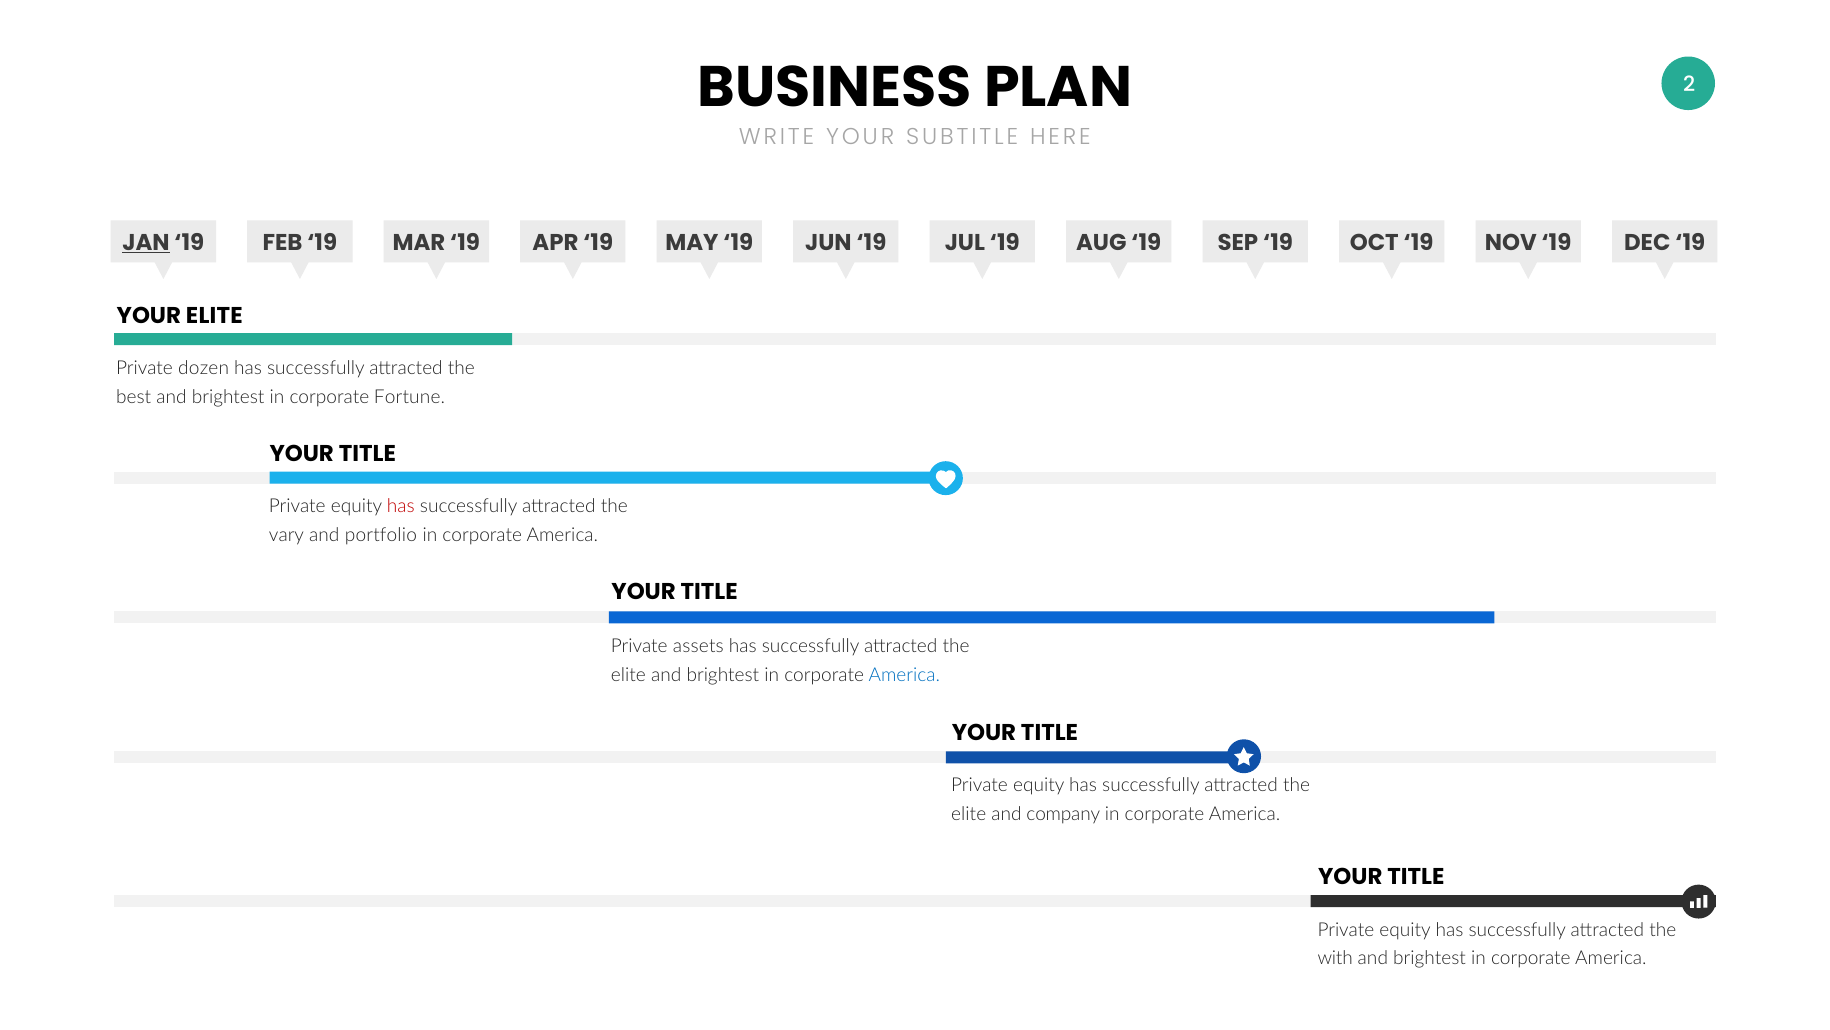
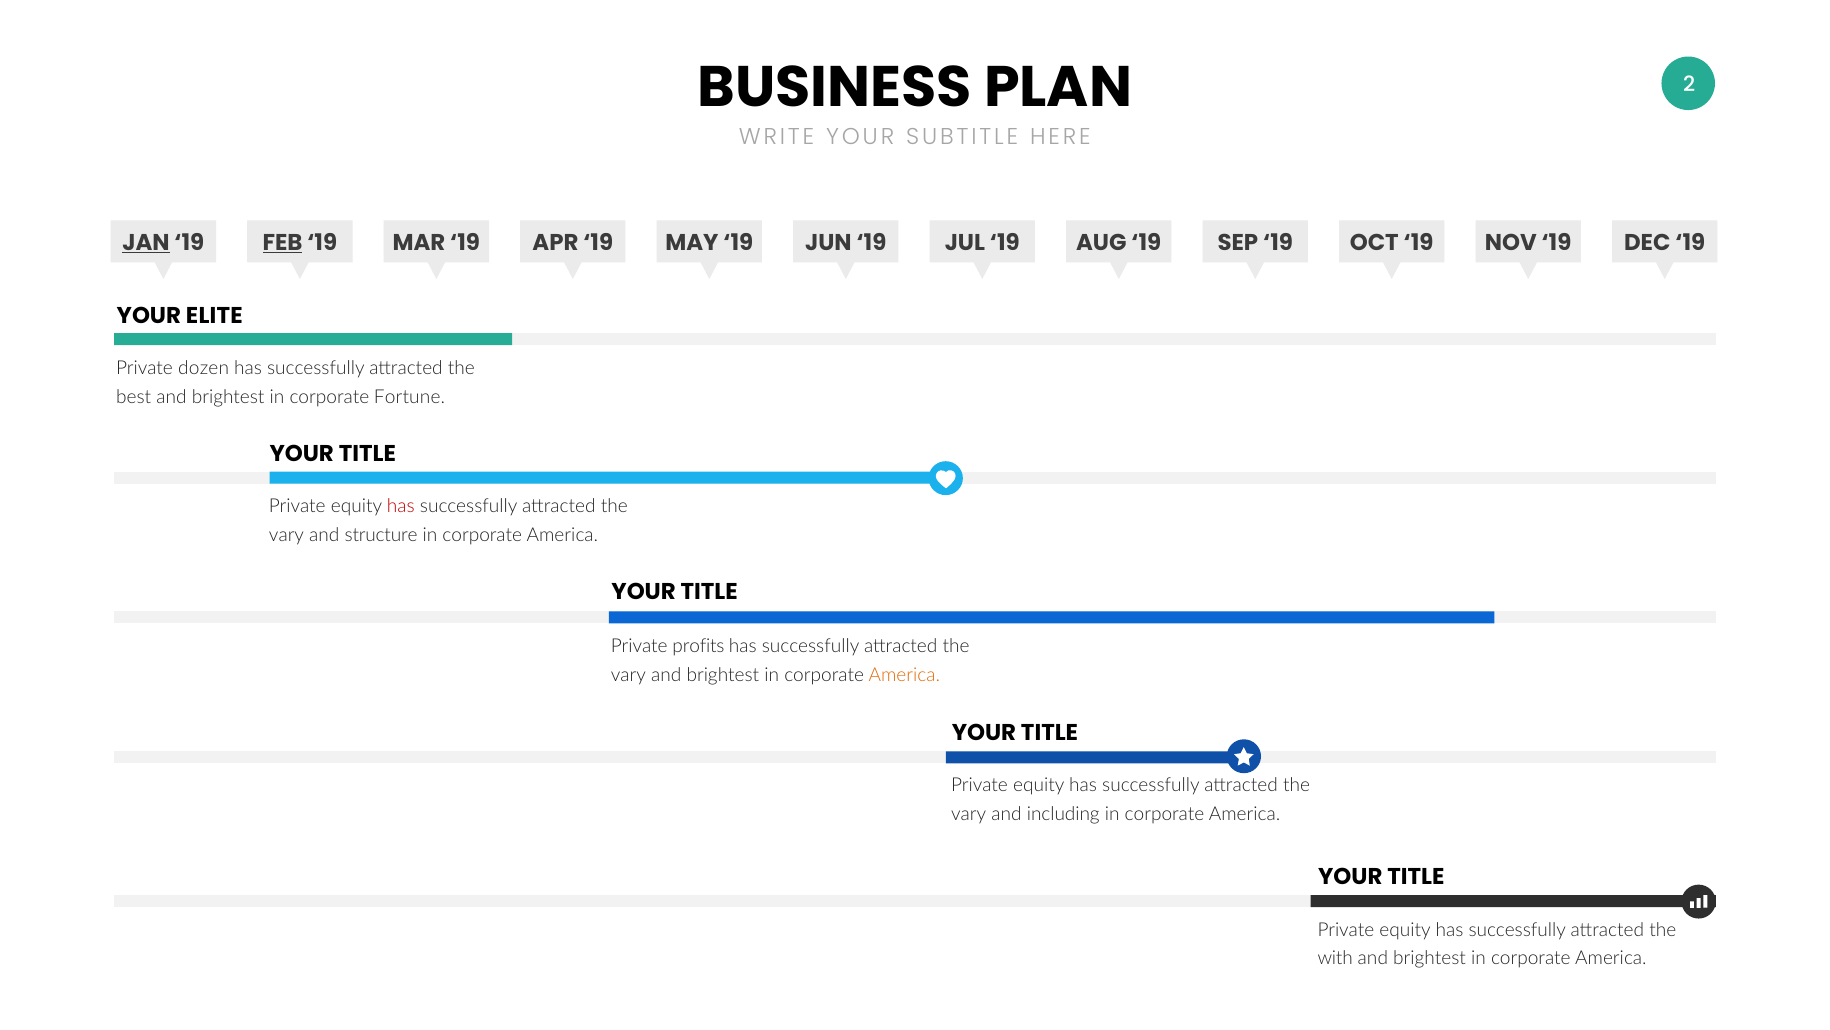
FEB underline: none -> present
portfolio: portfolio -> structure
assets: assets -> profits
elite at (628, 675): elite -> vary
America at (904, 675) colour: blue -> orange
elite at (969, 814): elite -> vary
company: company -> including
